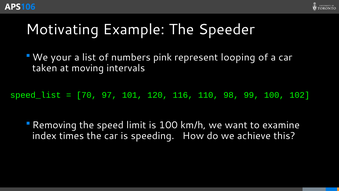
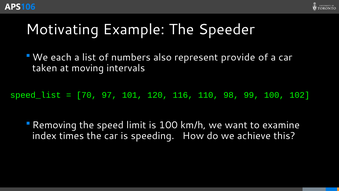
your: your -> each
pink: pink -> also
looping: looping -> provide
